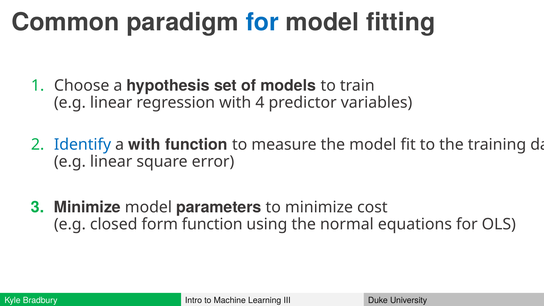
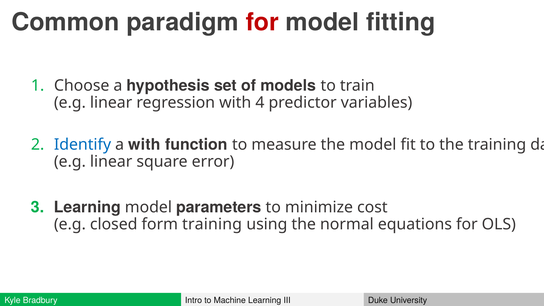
for at (262, 22) colour: blue -> red
Minimize at (87, 207): Minimize -> Learning
form function: function -> training
